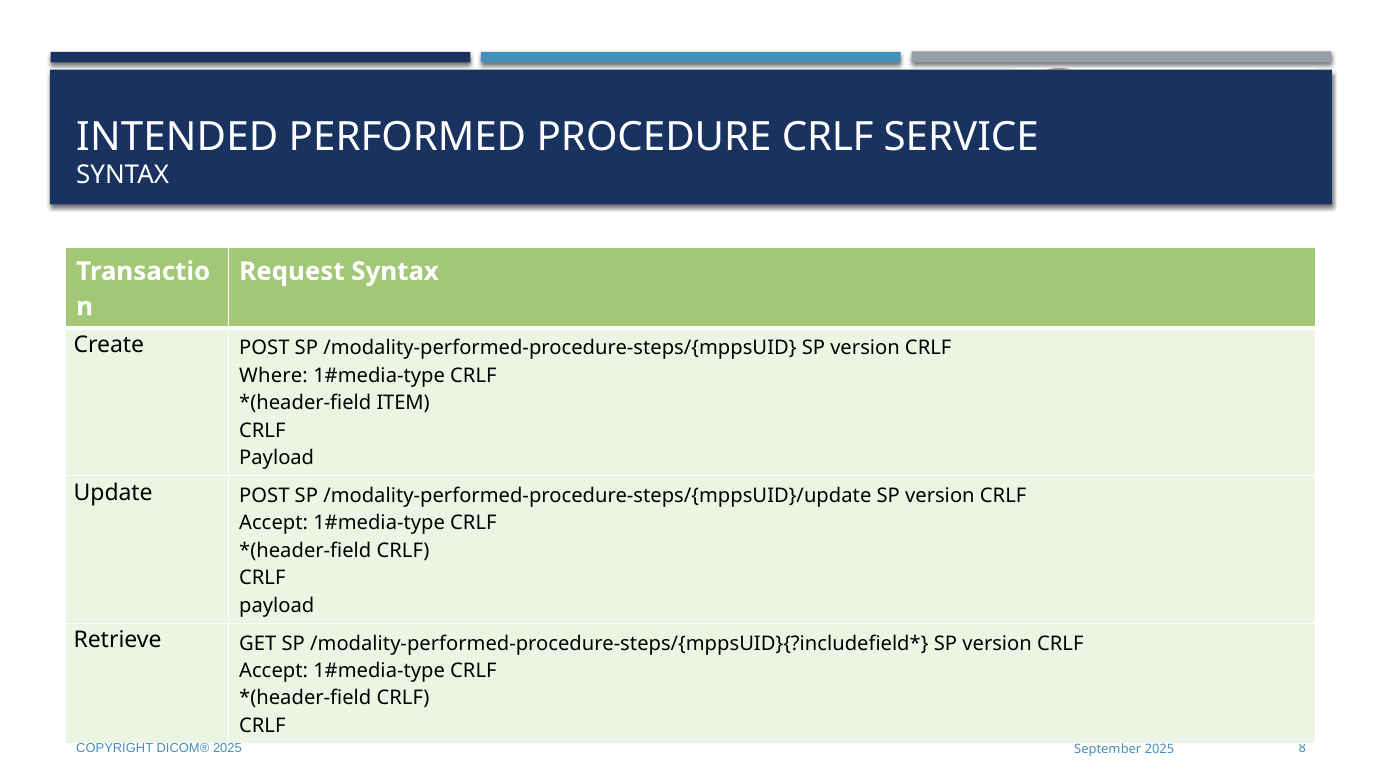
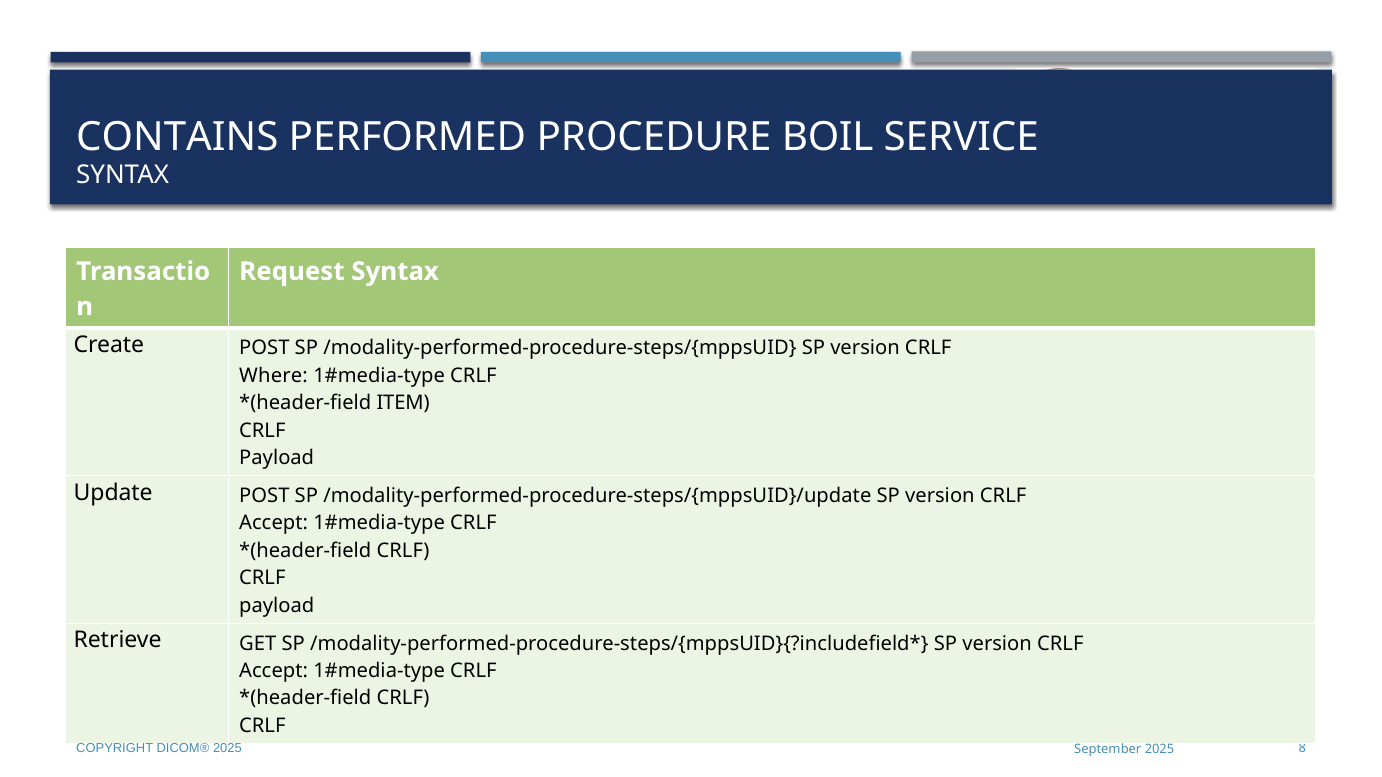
INTENDED: INTENDED -> CONTAINS
PROCEDURE CRLF: CRLF -> BOIL
